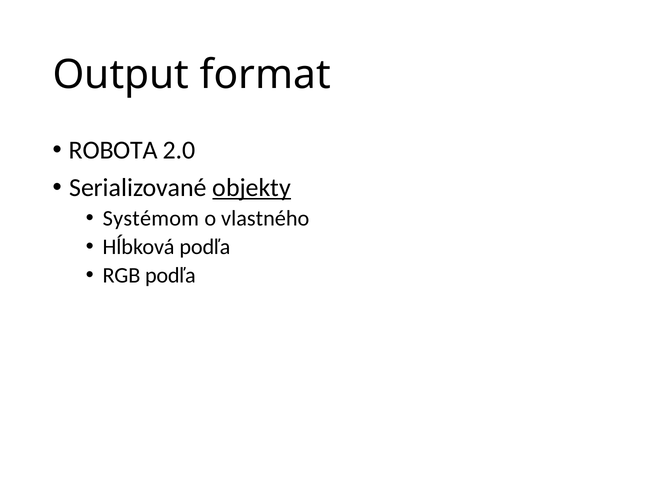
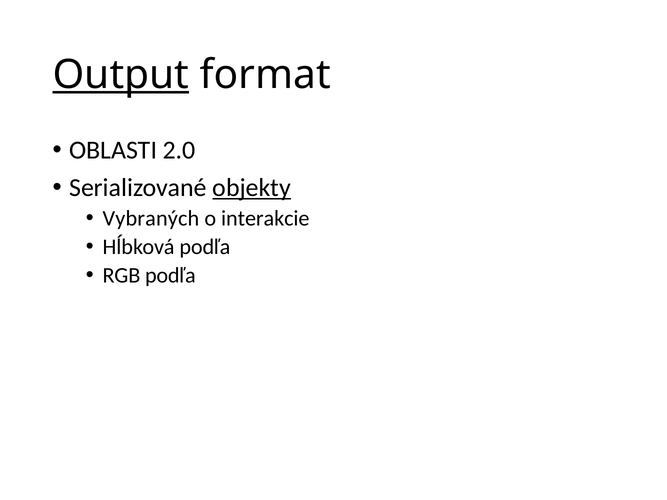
Output underline: none -> present
ROBOTA: ROBOTA -> OBLASTI
Systémom: Systémom -> Vybraných
vlastného: vlastného -> interakcie
